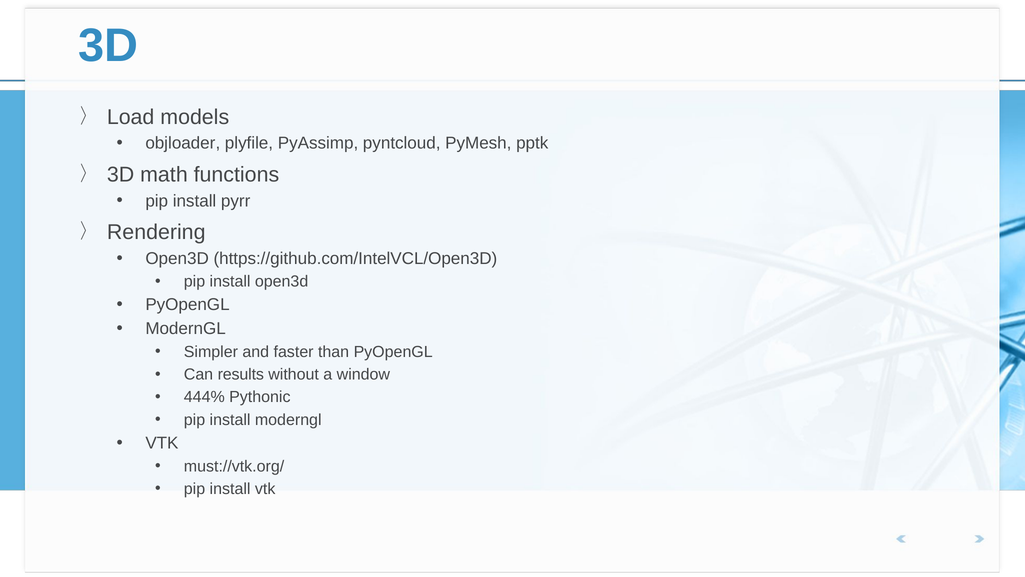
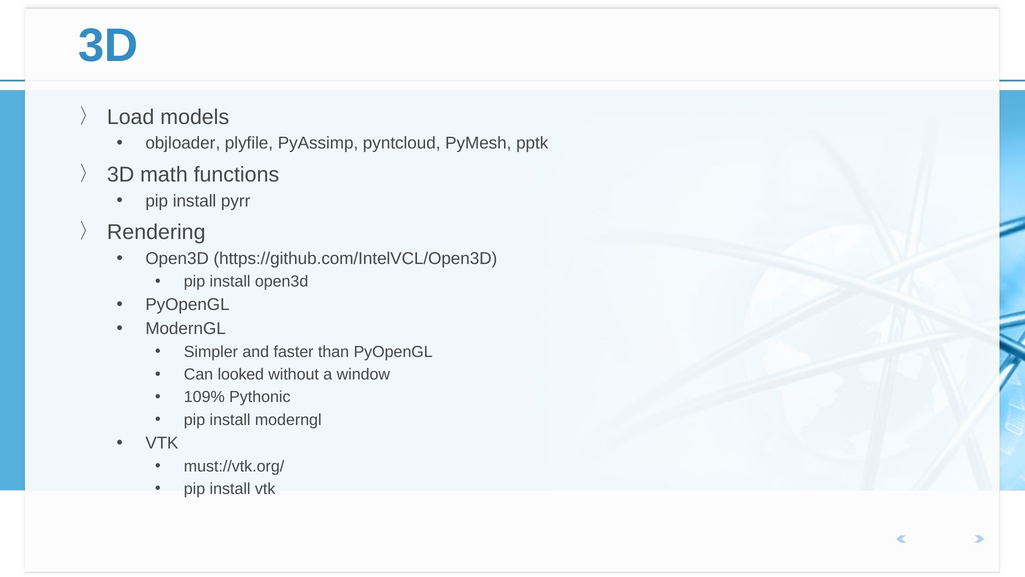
results: results -> looked
444%: 444% -> 109%
